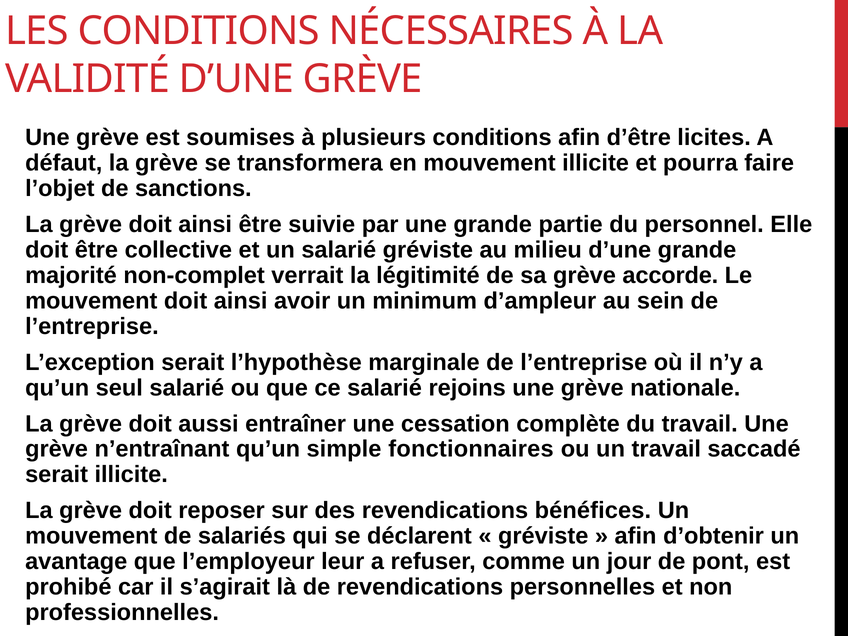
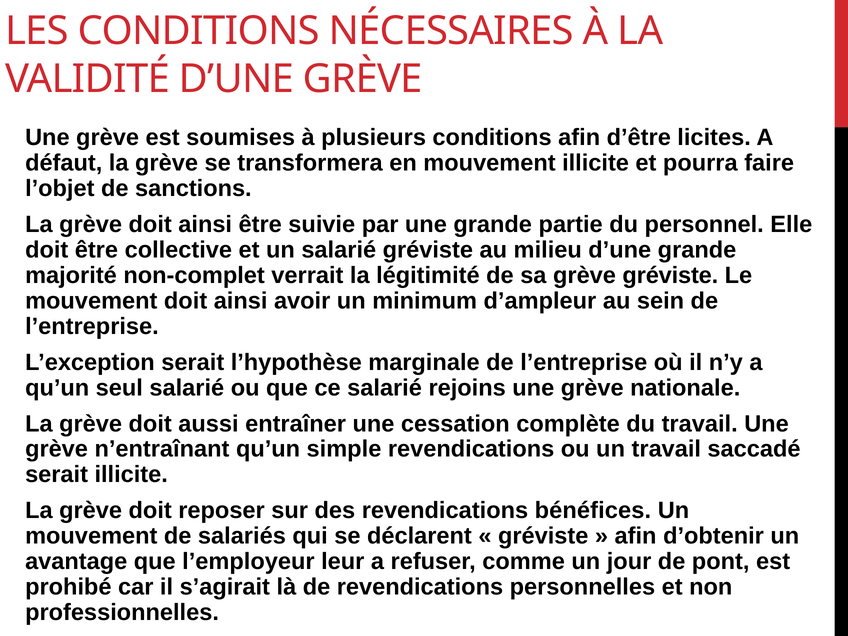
grève accorde: accorde -> gréviste
simple fonctionnaires: fonctionnaires -> revendications
